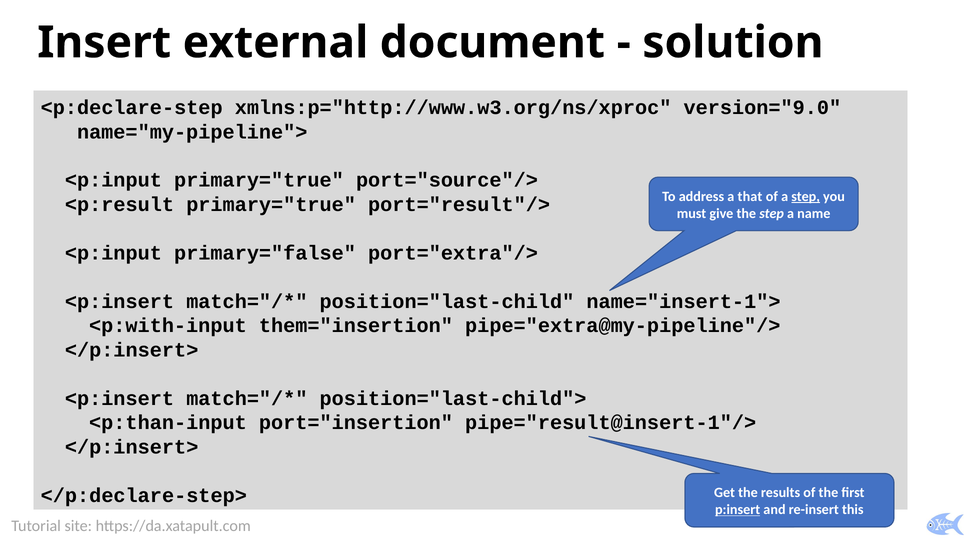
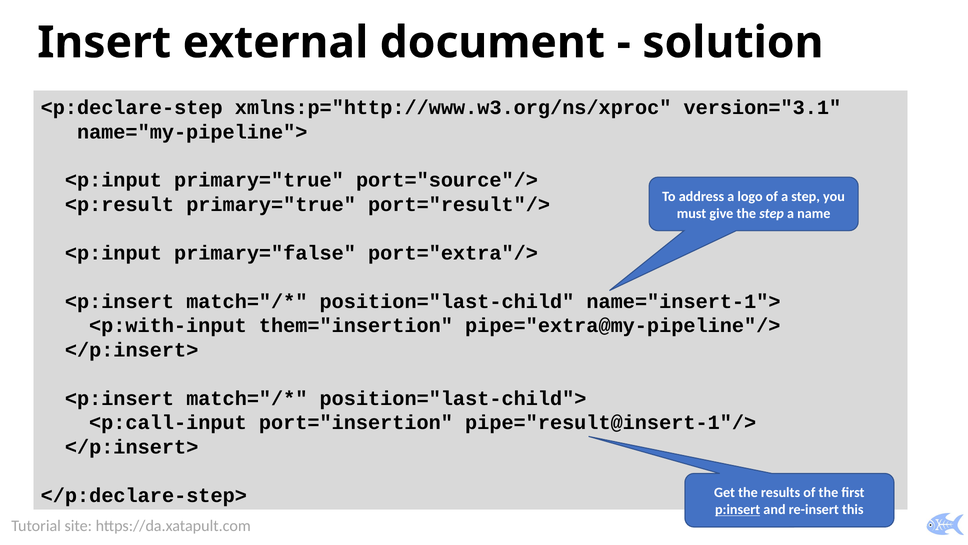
version="9.0: version="9.0 -> version="3.1
that: that -> logo
step at (806, 196) underline: present -> none
<p:than-input: <p:than-input -> <p:call-input
